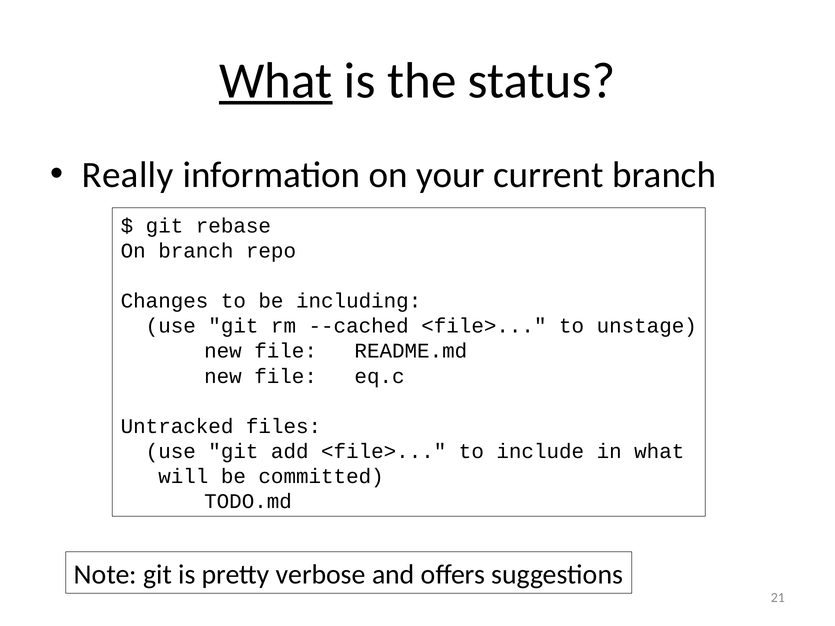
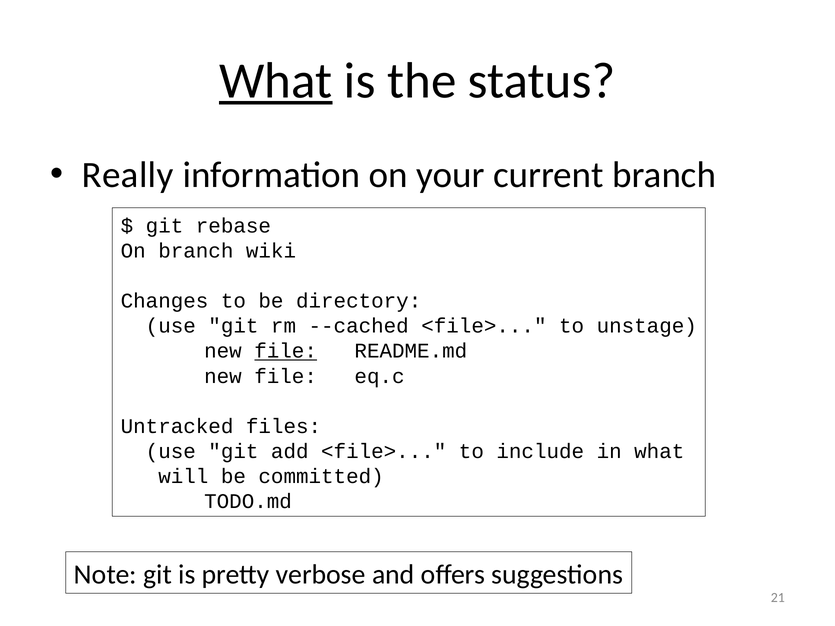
repo: repo -> wiki
including: including -> directory
file at (286, 351) underline: none -> present
